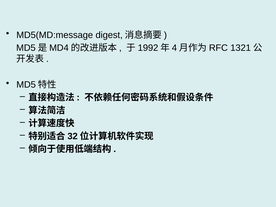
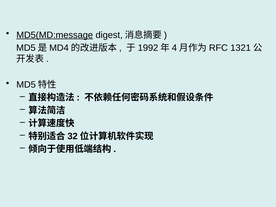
MD5(MD:message underline: none -> present
